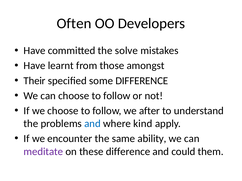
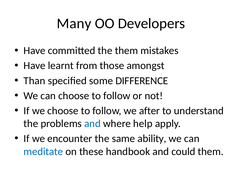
Often: Often -> Many
the solve: solve -> them
Their: Their -> Than
kind: kind -> help
meditate colour: purple -> blue
these difference: difference -> handbook
